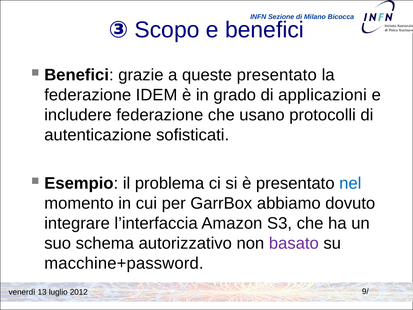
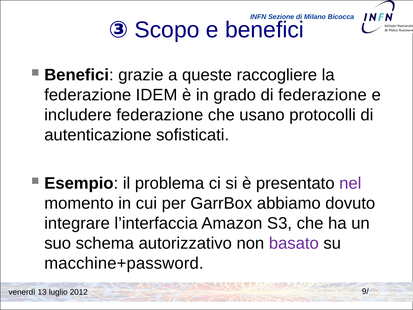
queste presentato: presentato -> raccogliere
di applicazioni: applicazioni -> federazione
nel colour: blue -> purple
